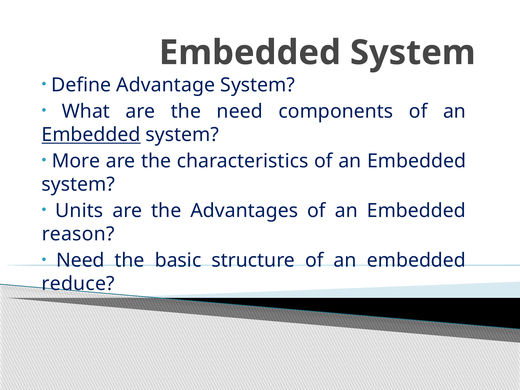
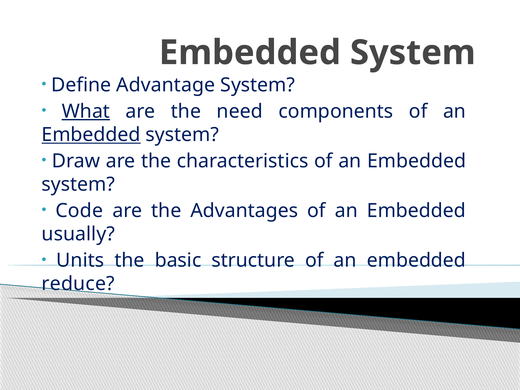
What underline: none -> present
More: More -> Draw
Units: Units -> Code
reason: reason -> usually
Need at (80, 260): Need -> Units
